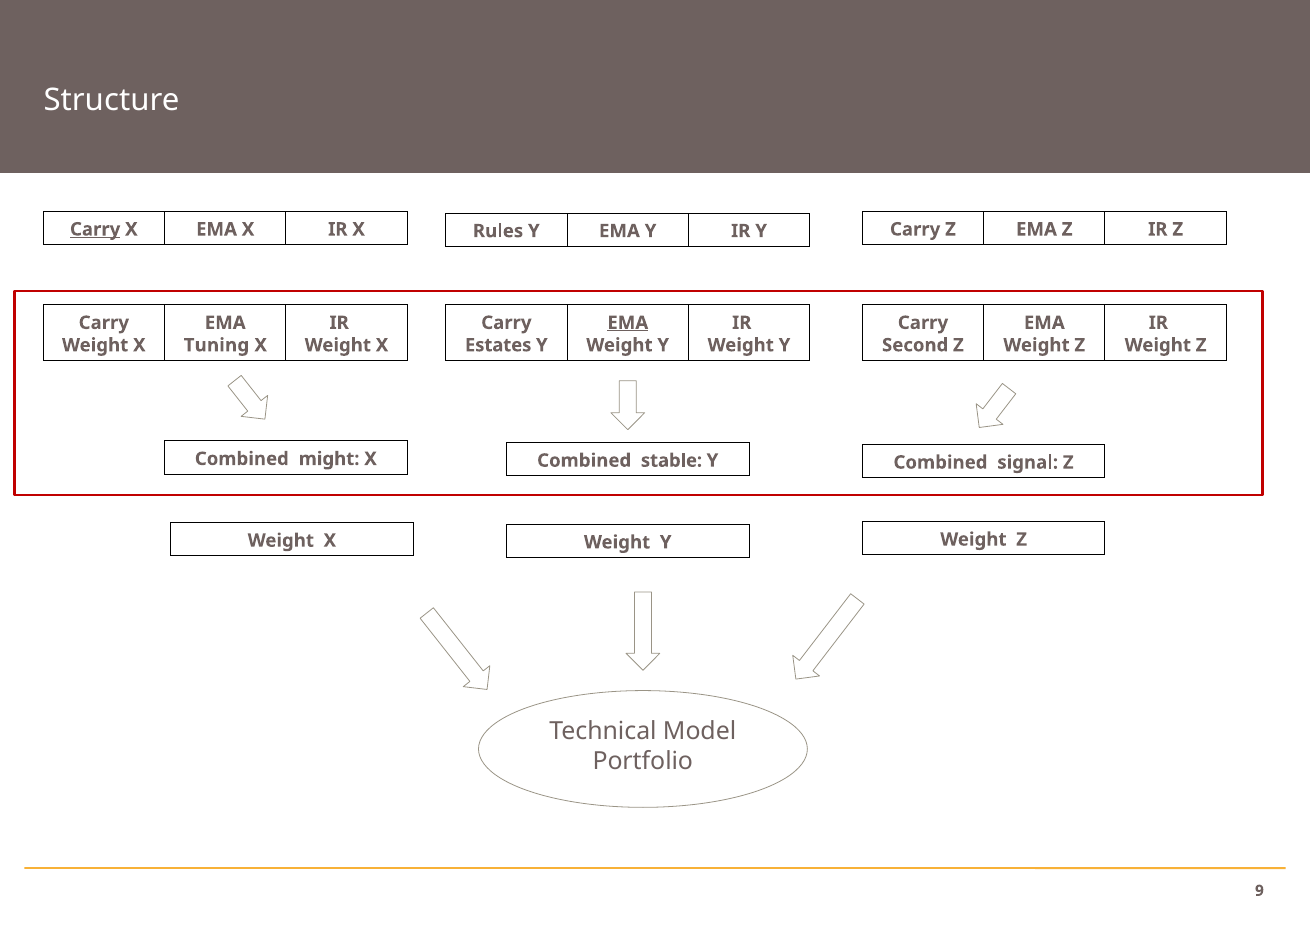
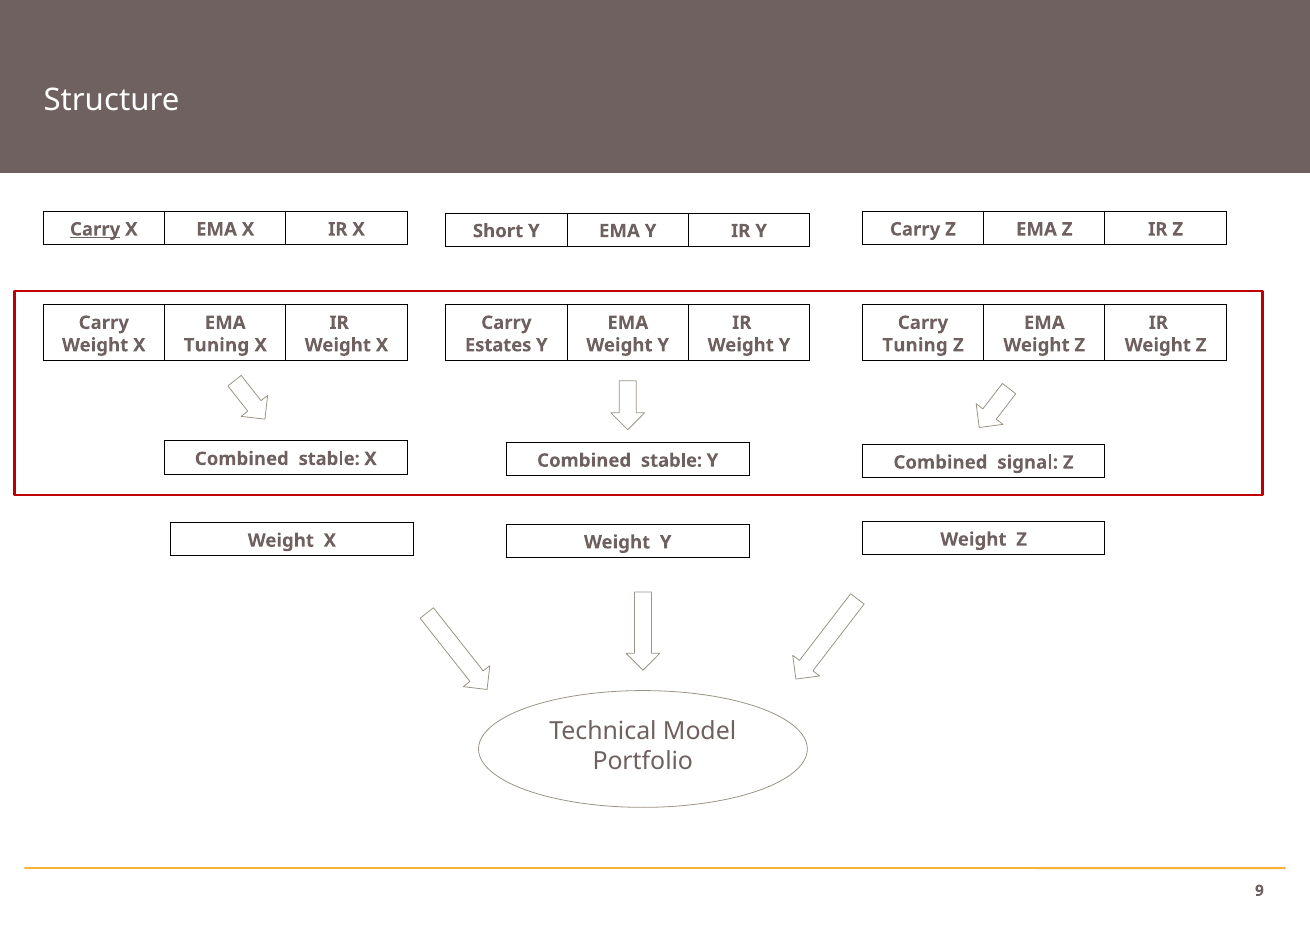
Rules: Rules -> Short
EMA at (628, 323) underline: present -> none
Second at (915, 345): Second -> Tuning
might at (329, 459): might -> stable
